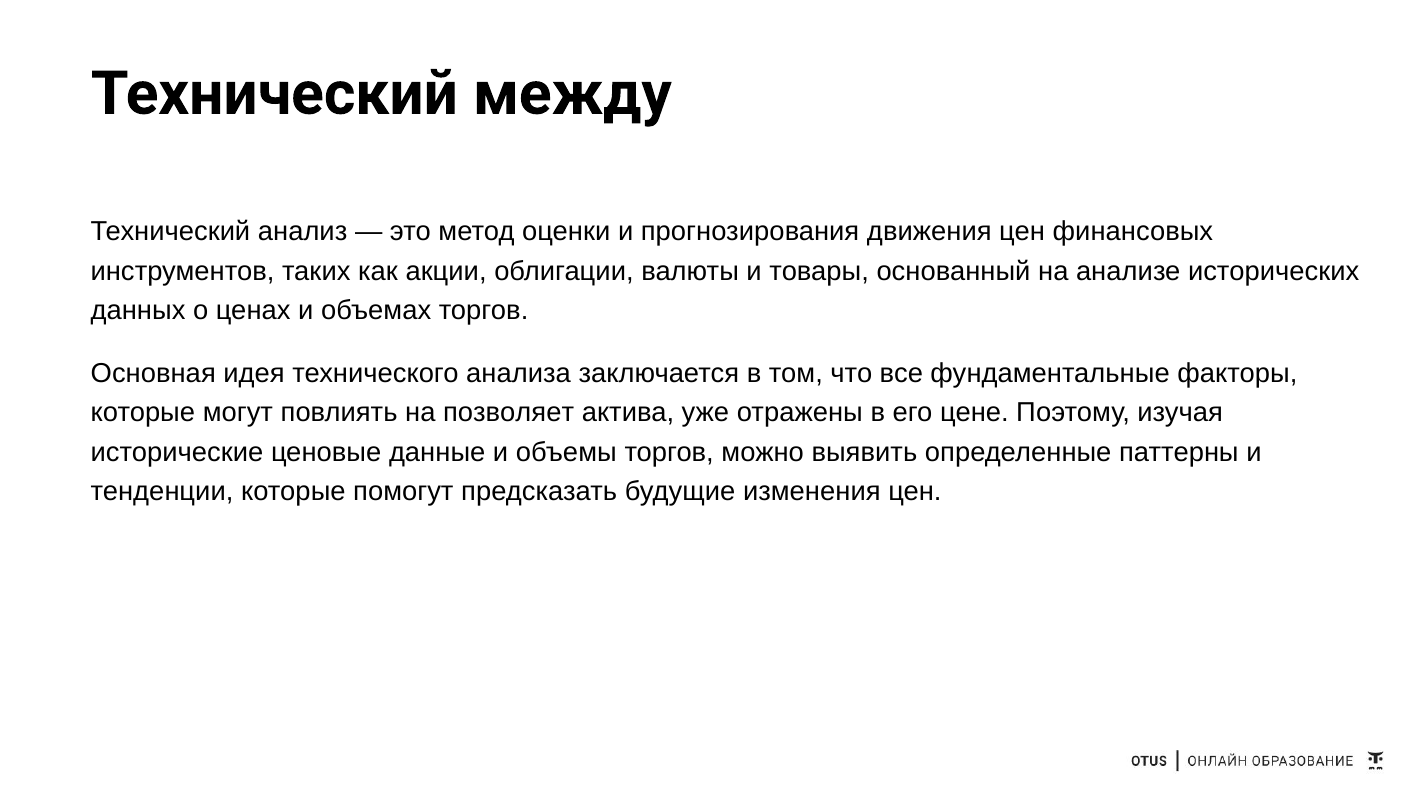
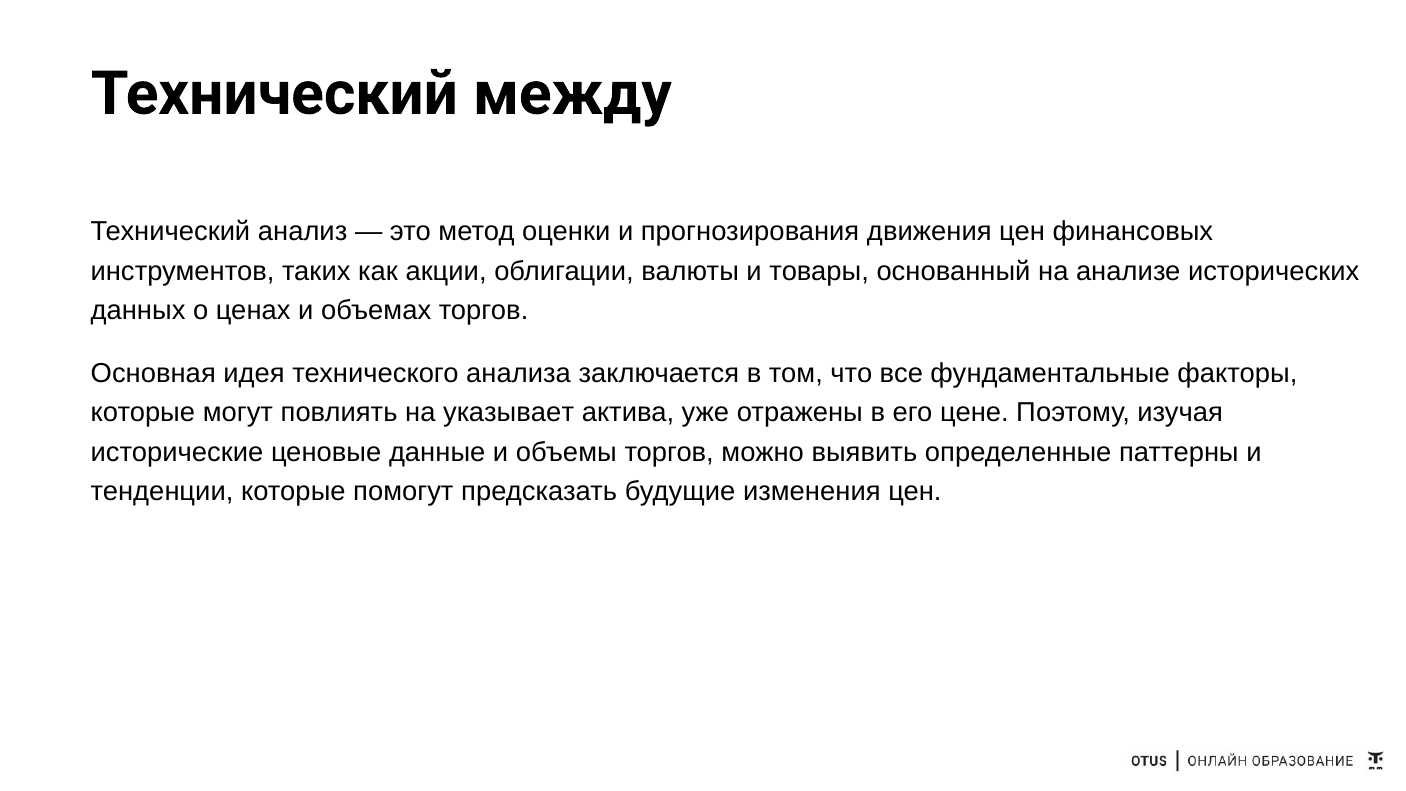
позволяет: позволяет -> указывает
